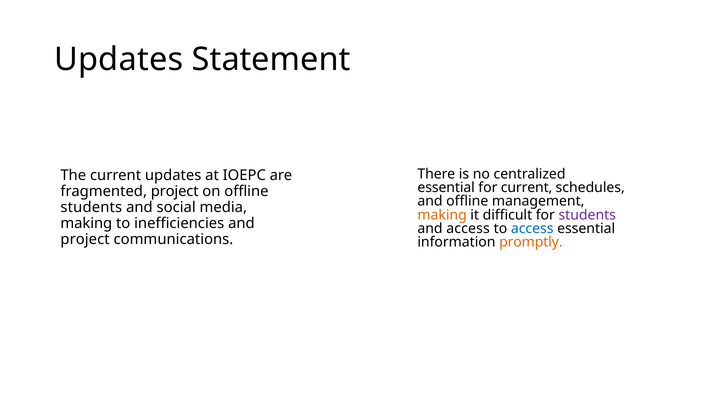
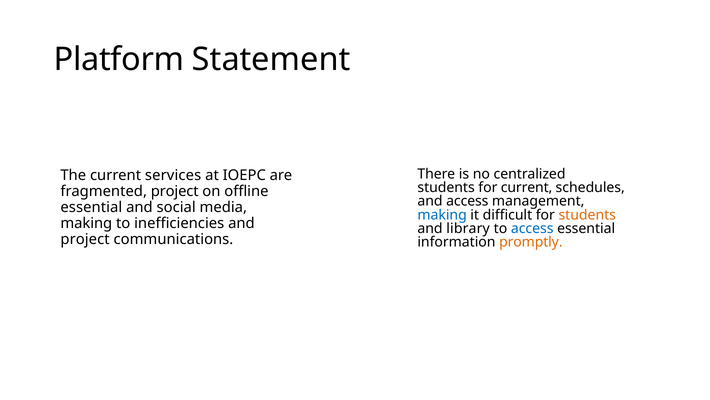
Updates at (119, 60): Updates -> Platform
current updates: updates -> services
essential at (446, 187): essential -> students
and offline: offline -> access
students at (91, 207): students -> essential
making at (442, 215) colour: orange -> blue
students at (587, 215) colour: purple -> orange
and access: access -> library
